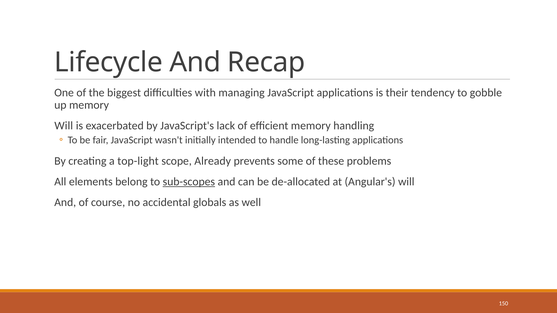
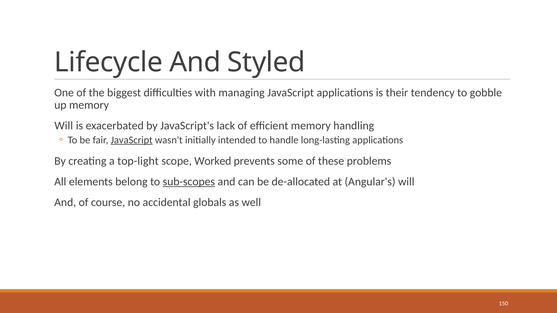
Recap: Recap -> Styled
JavaScript at (132, 140) underline: none -> present
Already: Already -> Worked
